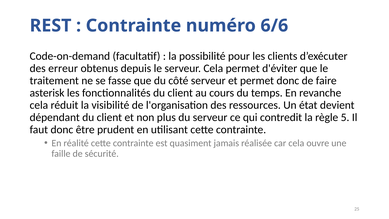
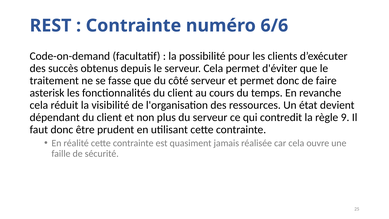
erreur: erreur -> succès
5: 5 -> 9
